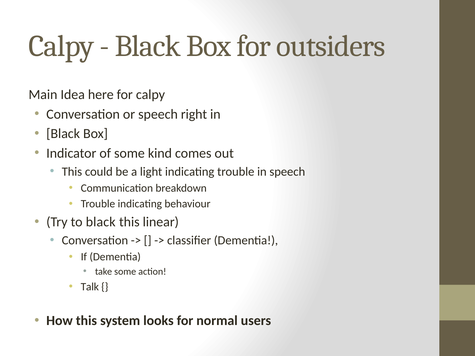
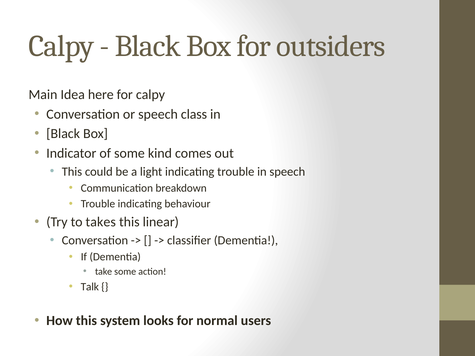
right: right -> class
to black: black -> takes
